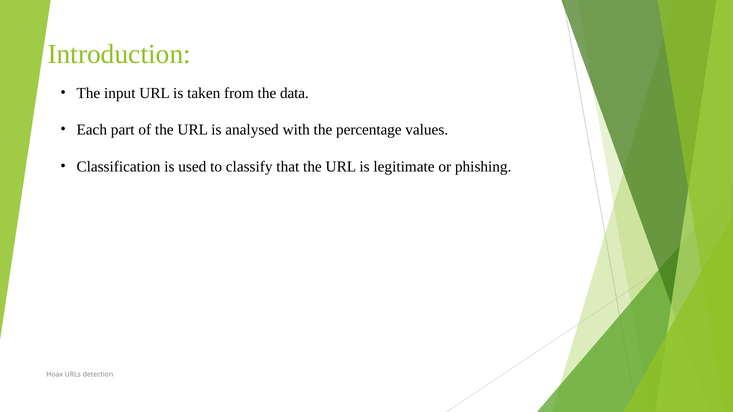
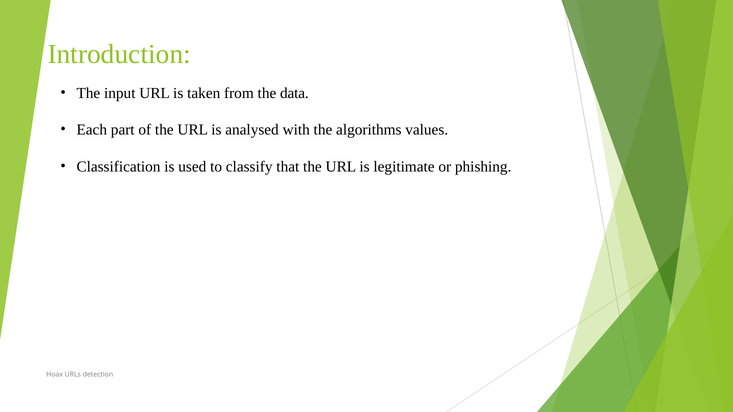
percentage: percentage -> algorithms
